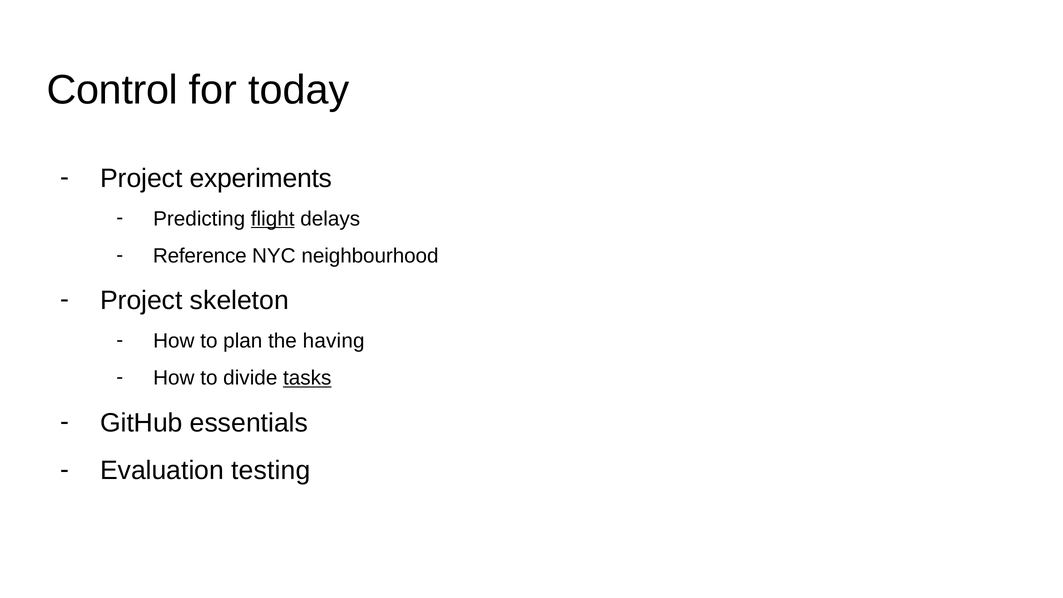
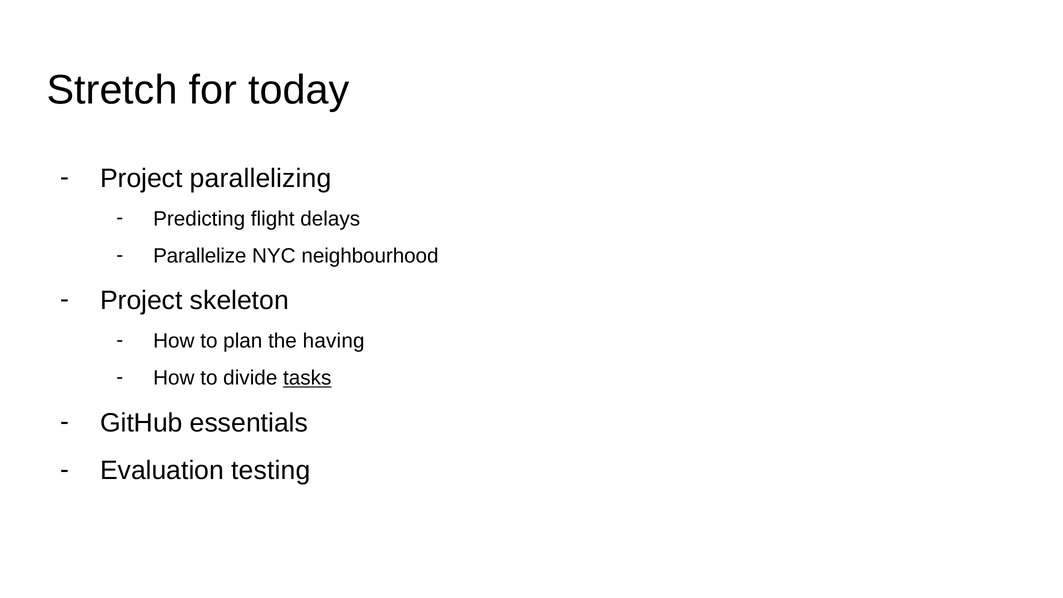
Control: Control -> Stretch
experiments: experiments -> parallelizing
flight underline: present -> none
Reference: Reference -> Parallelize
